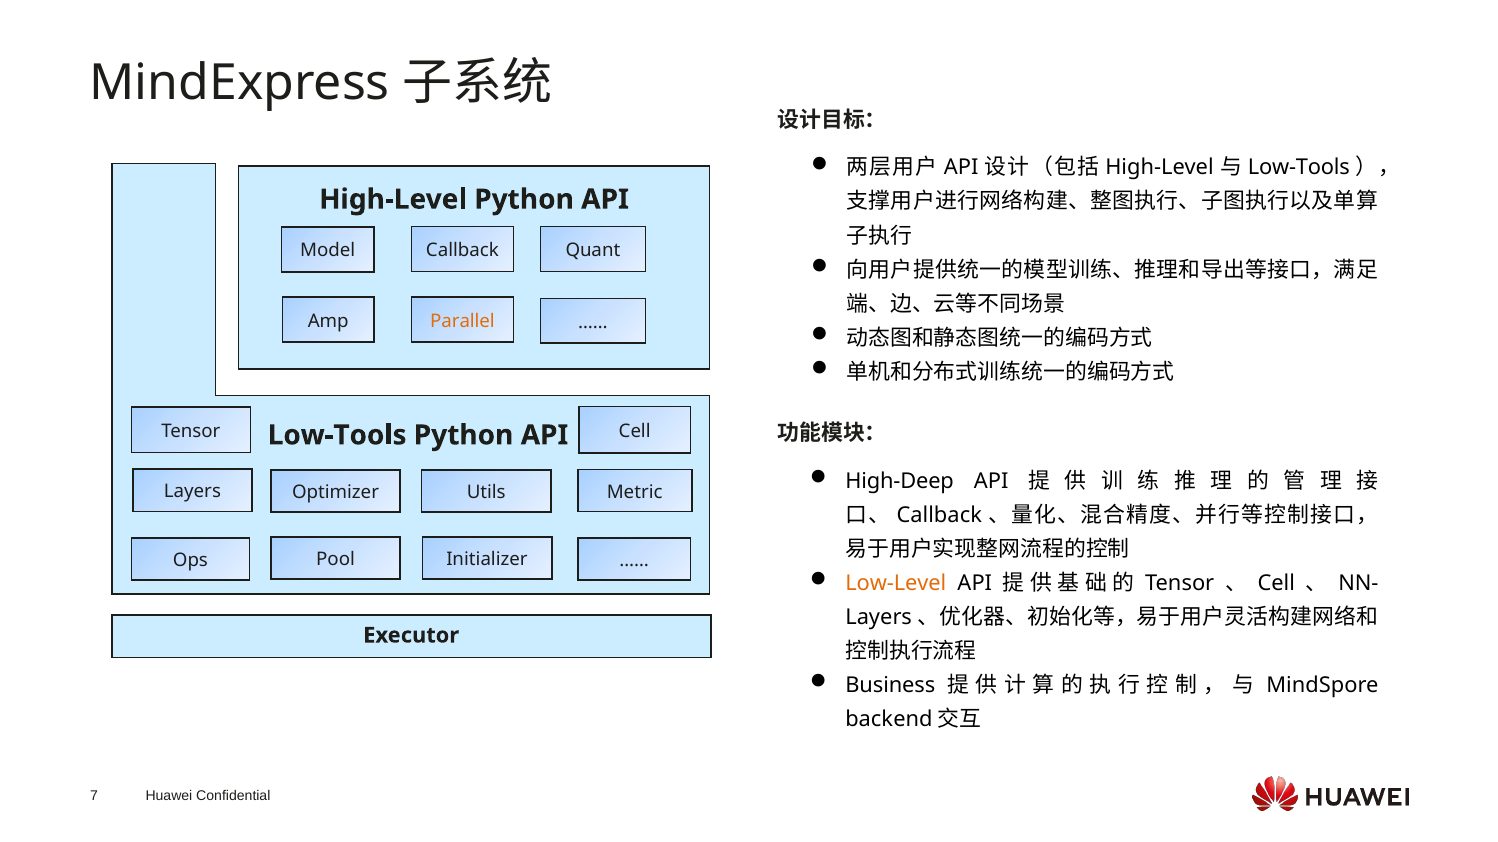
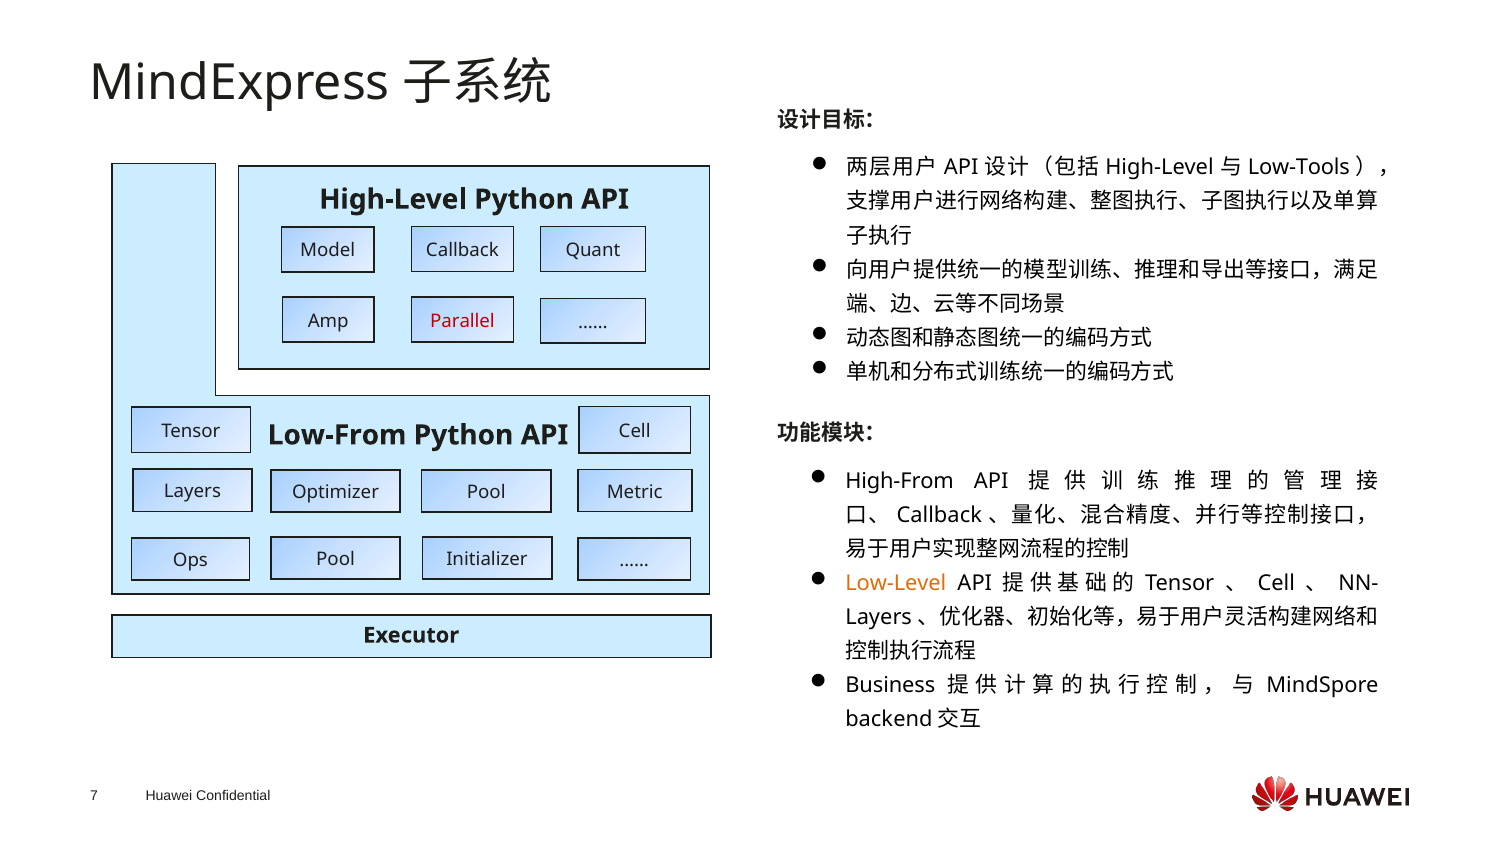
Parallel colour: orange -> red
Low-Tools at (337, 435): Low-Tools -> Low-From
High-Deep: High-Deep -> High-From
Utils at (486, 493): Utils -> Pool
